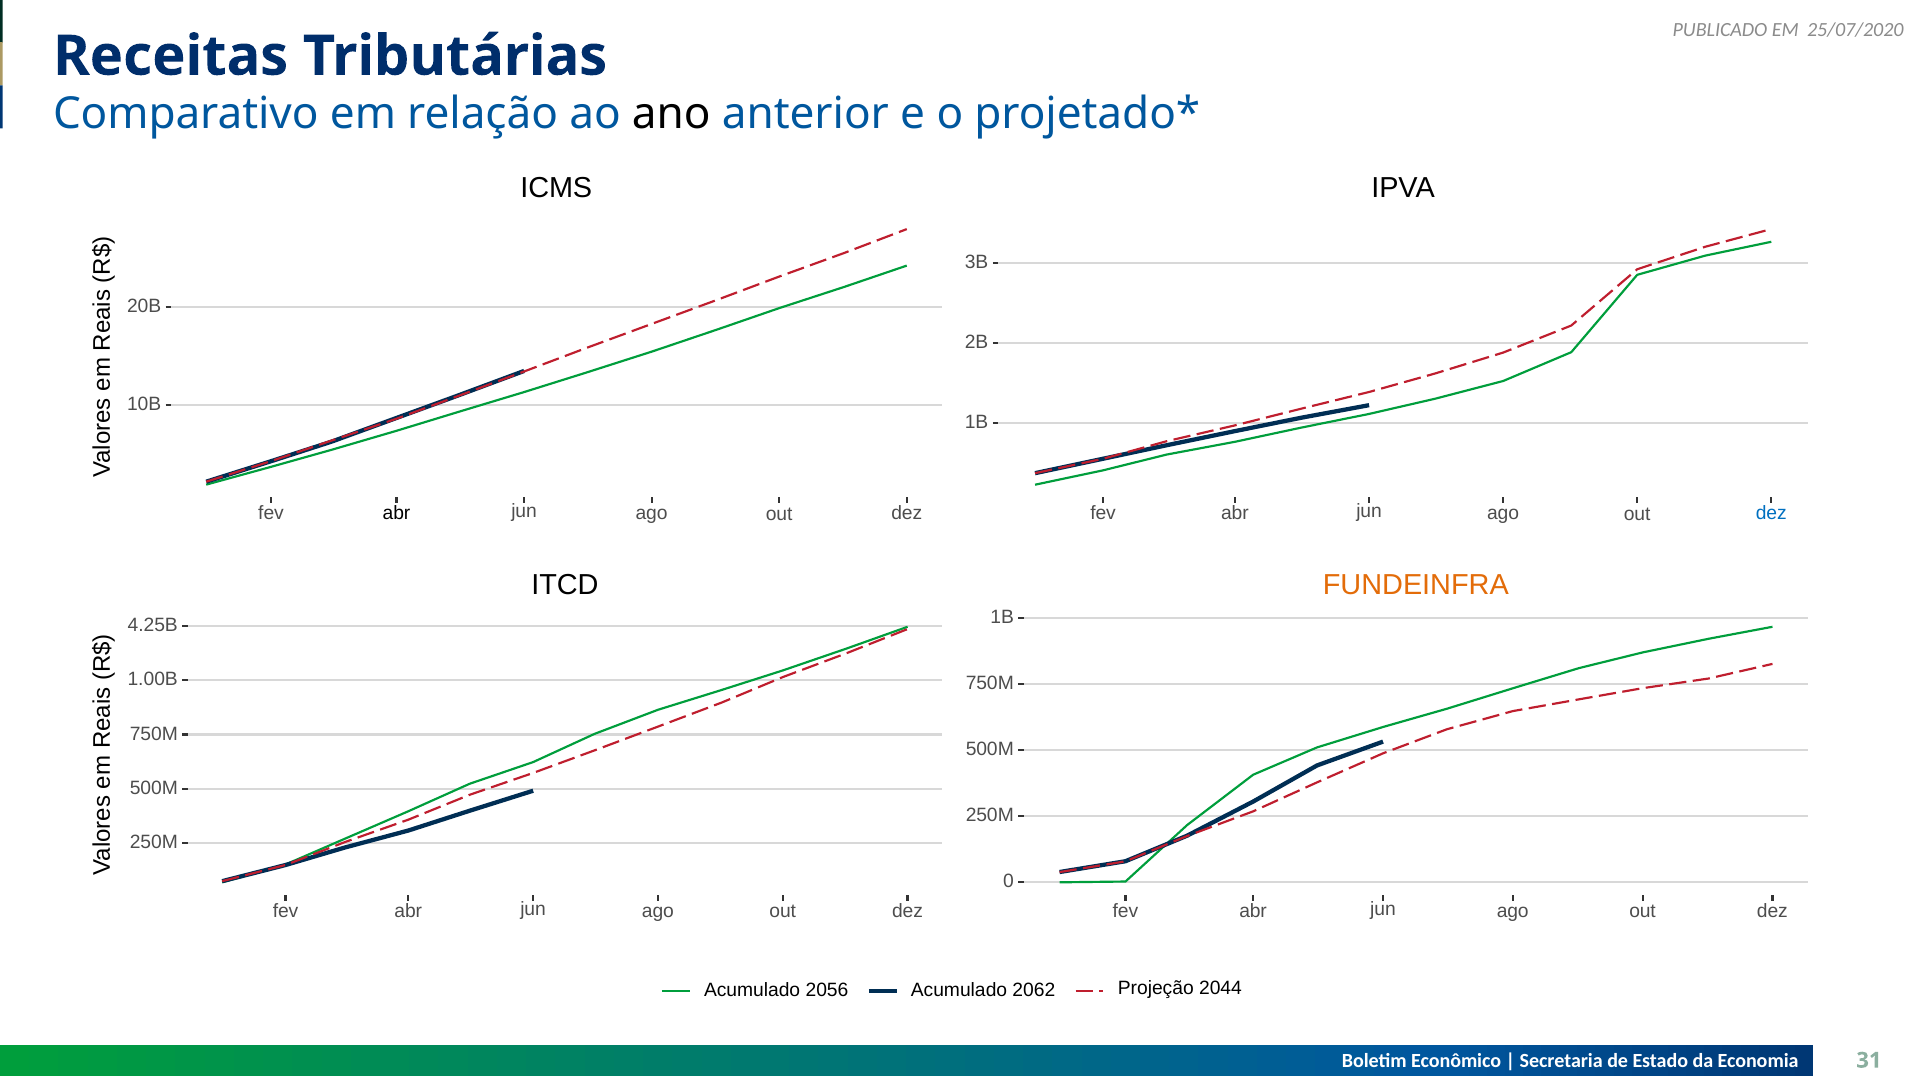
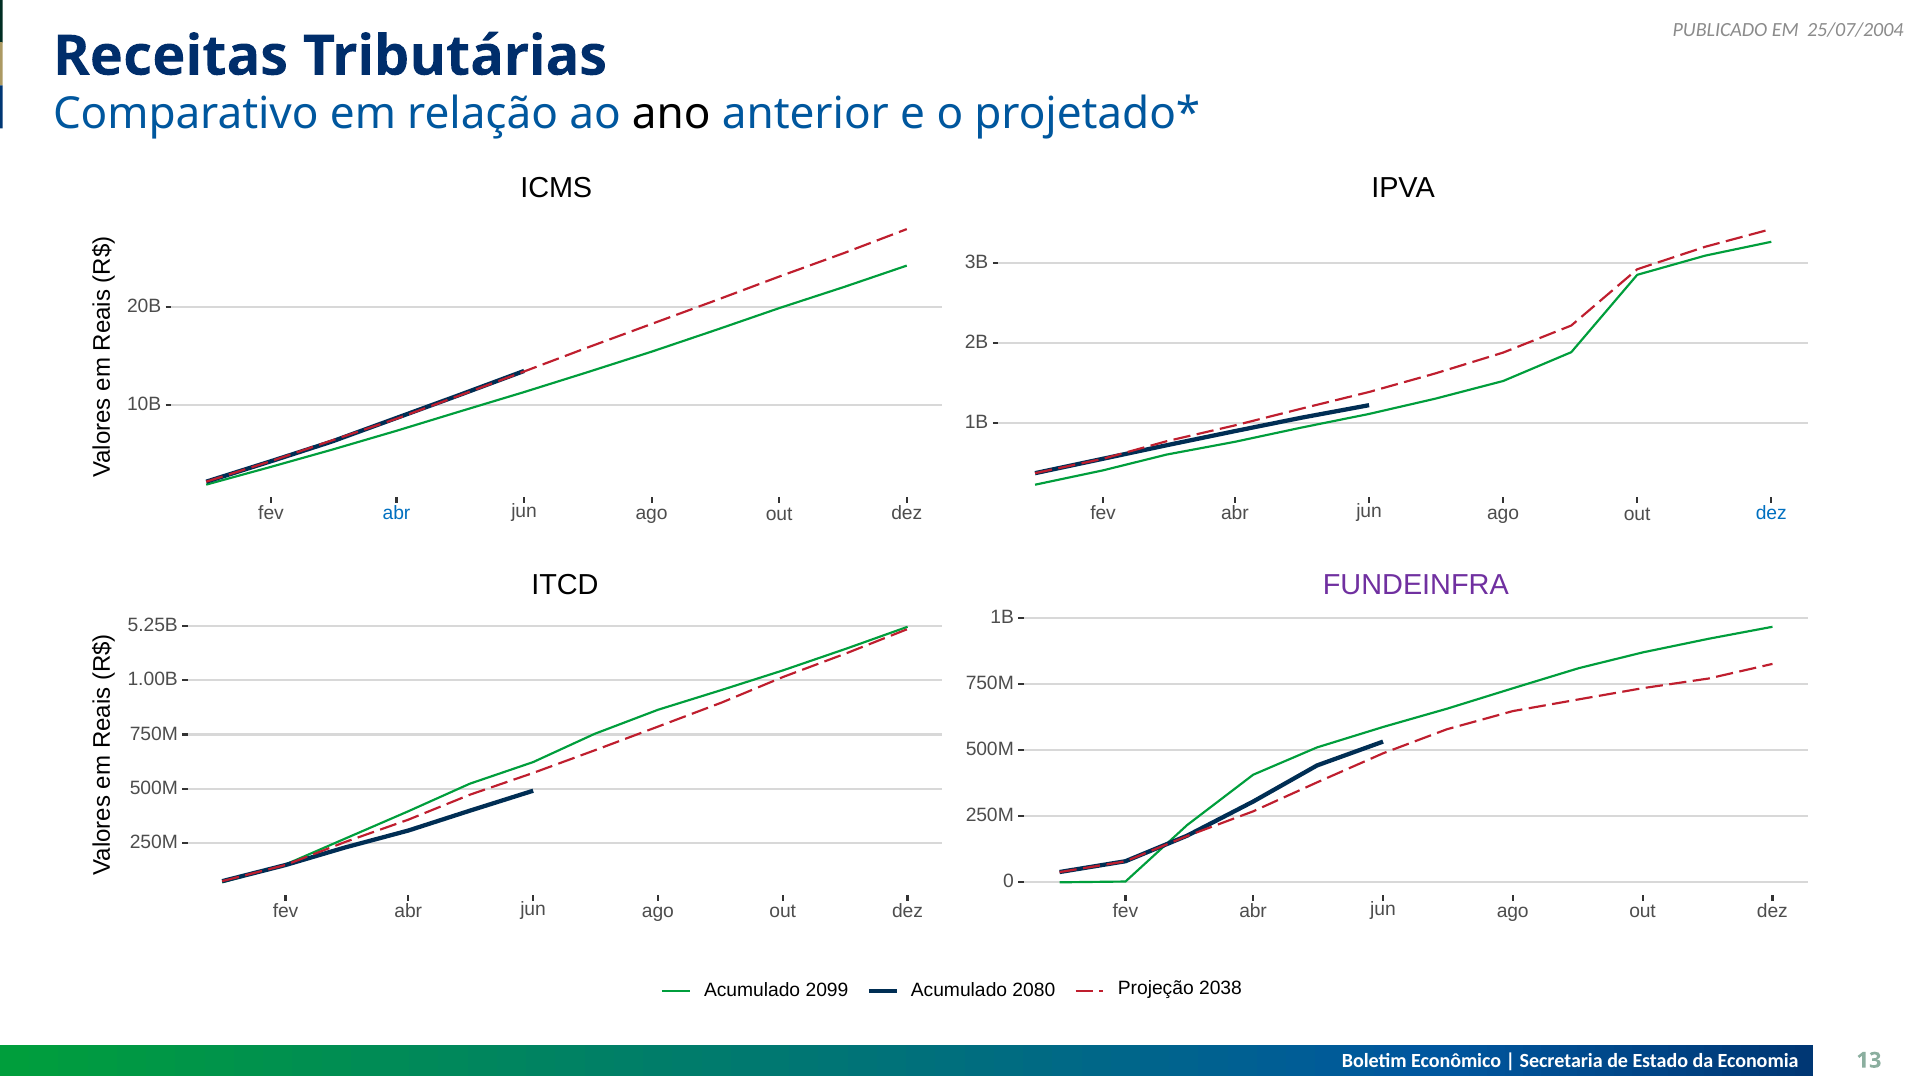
25/07/2020: 25/07/2020 -> 25/07/2004
abr at (396, 513) colour: black -> blue
FUNDEINFRA colour: orange -> purple
4.25B: 4.25B -> 5.25B
2056: 2056 -> 2099
2062: 2062 -> 2080
2044: 2044 -> 2038
31: 31 -> 13
